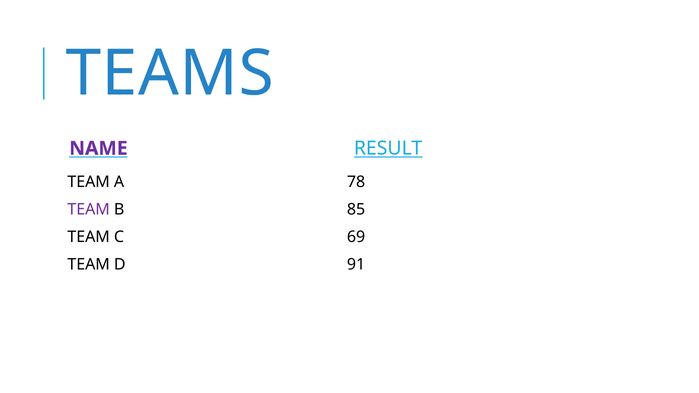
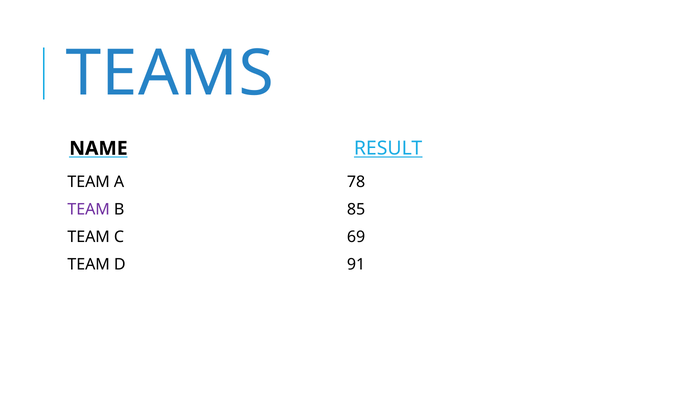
NAME colour: purple -> black
